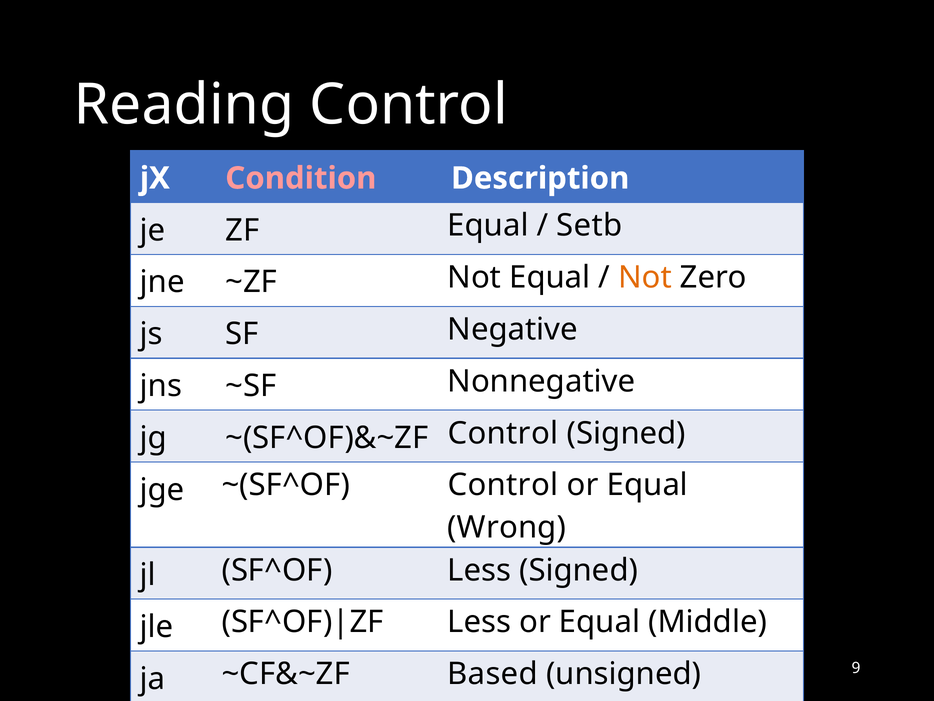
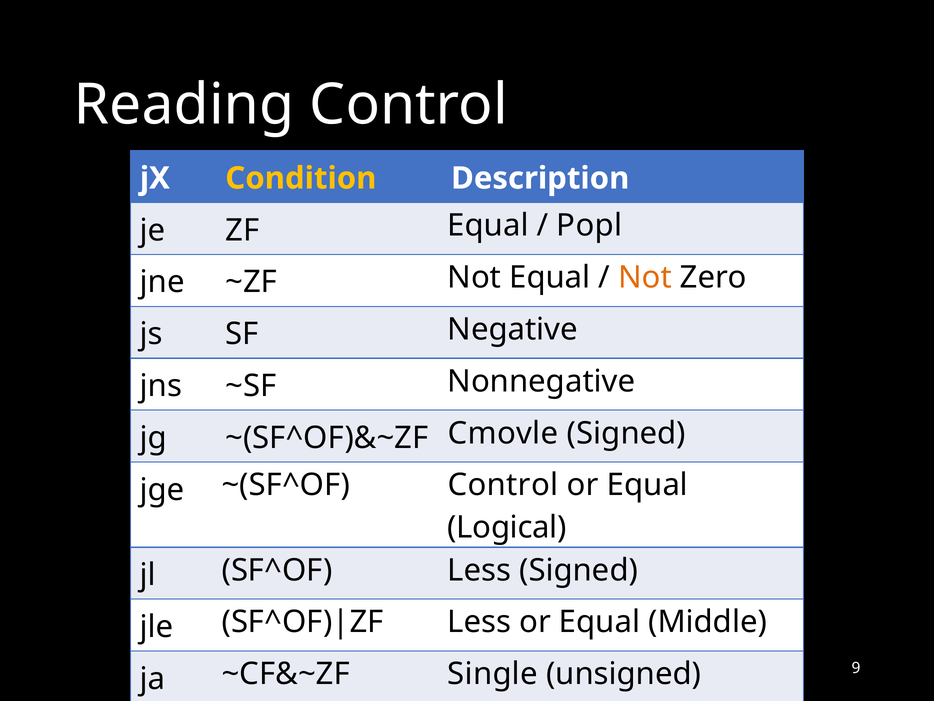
Condition colour: pink -> yellow
Setb: Setb -> Popl
~(SF^OF)&~ZF Control: Control -> Cmovle
Wrong: Wrong -> Logical
Based: Based -> Single
